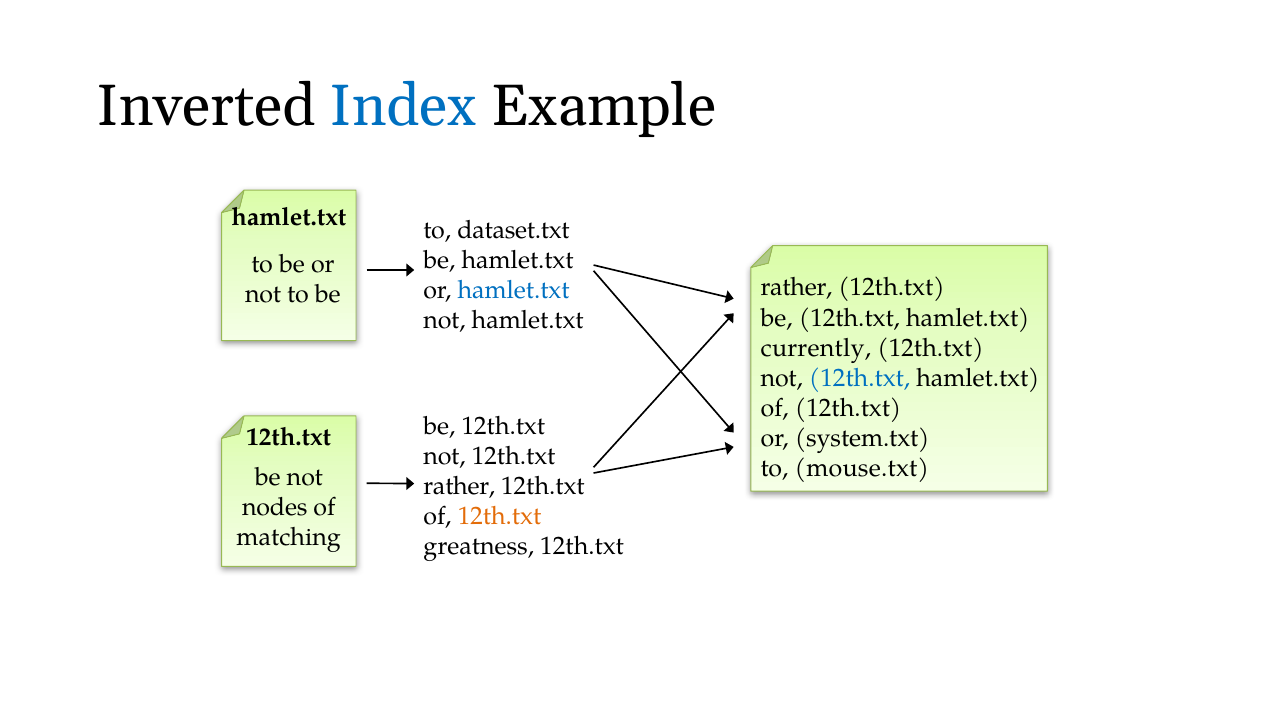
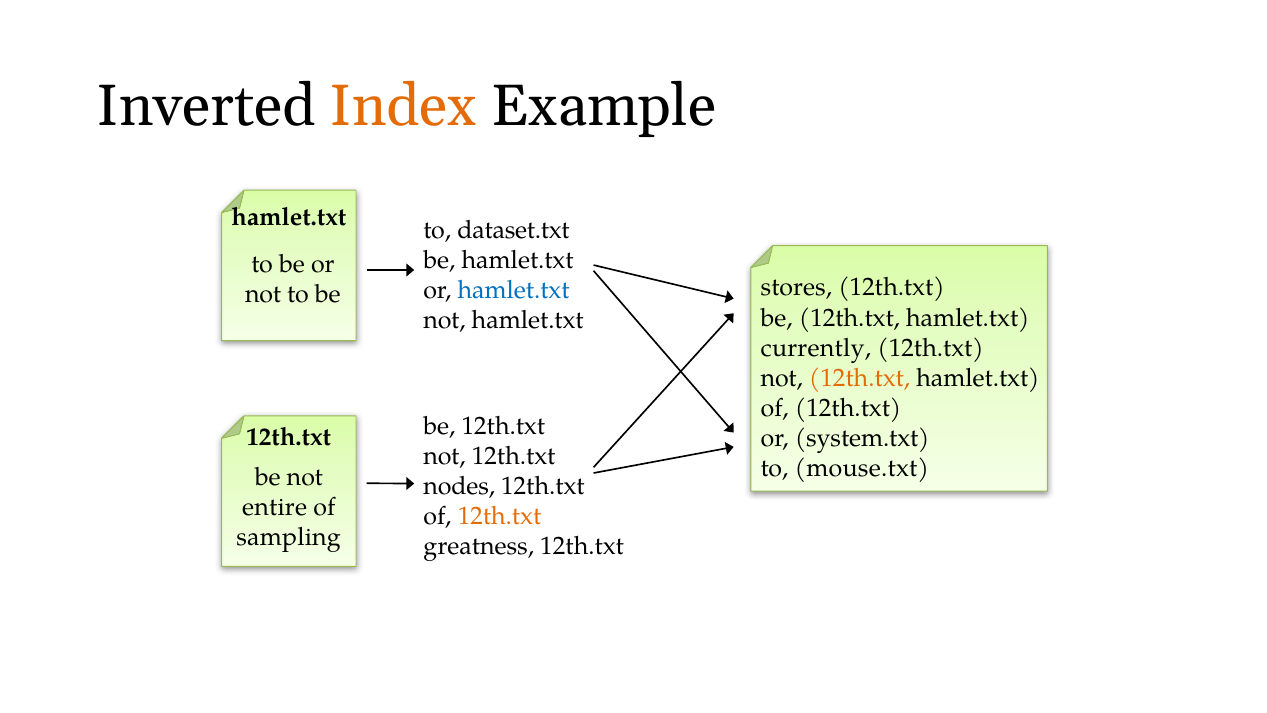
Index colour: blue -> orange
rather at (796, 288): rather -> stores
12th.txt at (860, 378) colour: blue -> orange
rather at (459, 486): rather -> nodes
nodes: nodes -> entire
matching: matching -> sampling
